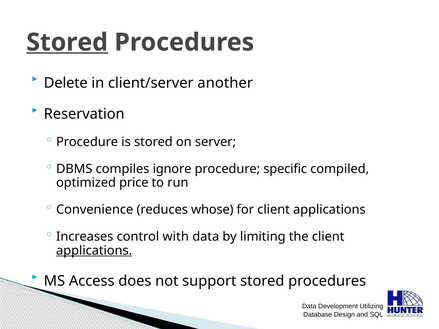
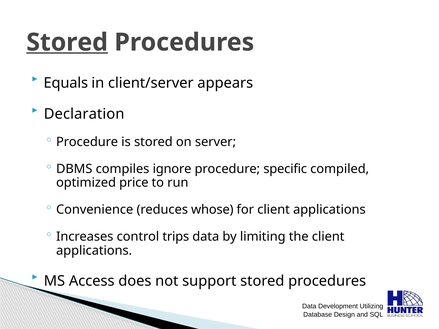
Delete: Delete -> Equals
another: another -> appears
Reservation: Reservation -> Declaration
with: with -> trips
applications at (94, 251) underline: present -> none
